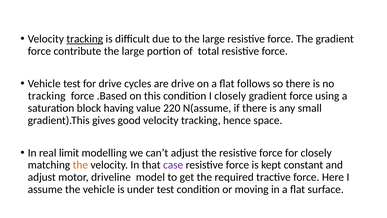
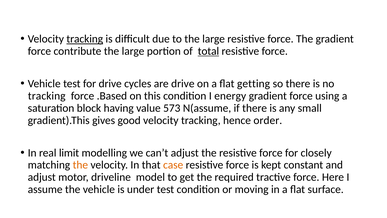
total underline: none -> present
follows: follows -> getting
I closely: closely -> energy
220: 220 -> 573
space: space -> order
case colour: purple -> orange
